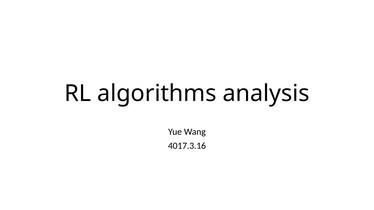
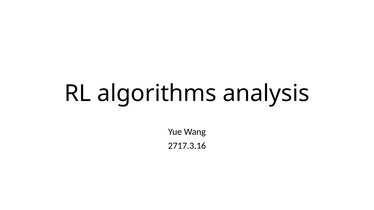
4017.3.16: 4017.3.16 -> 2717.3.16
